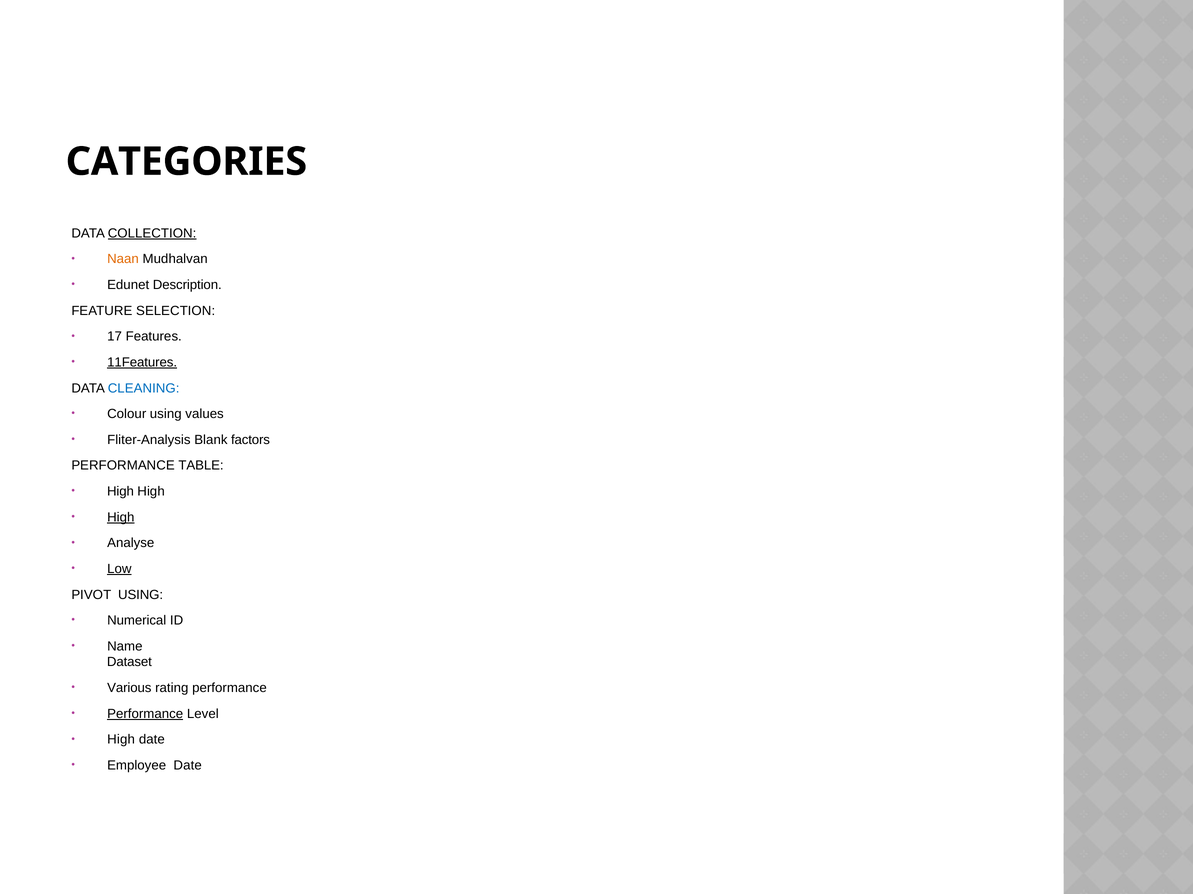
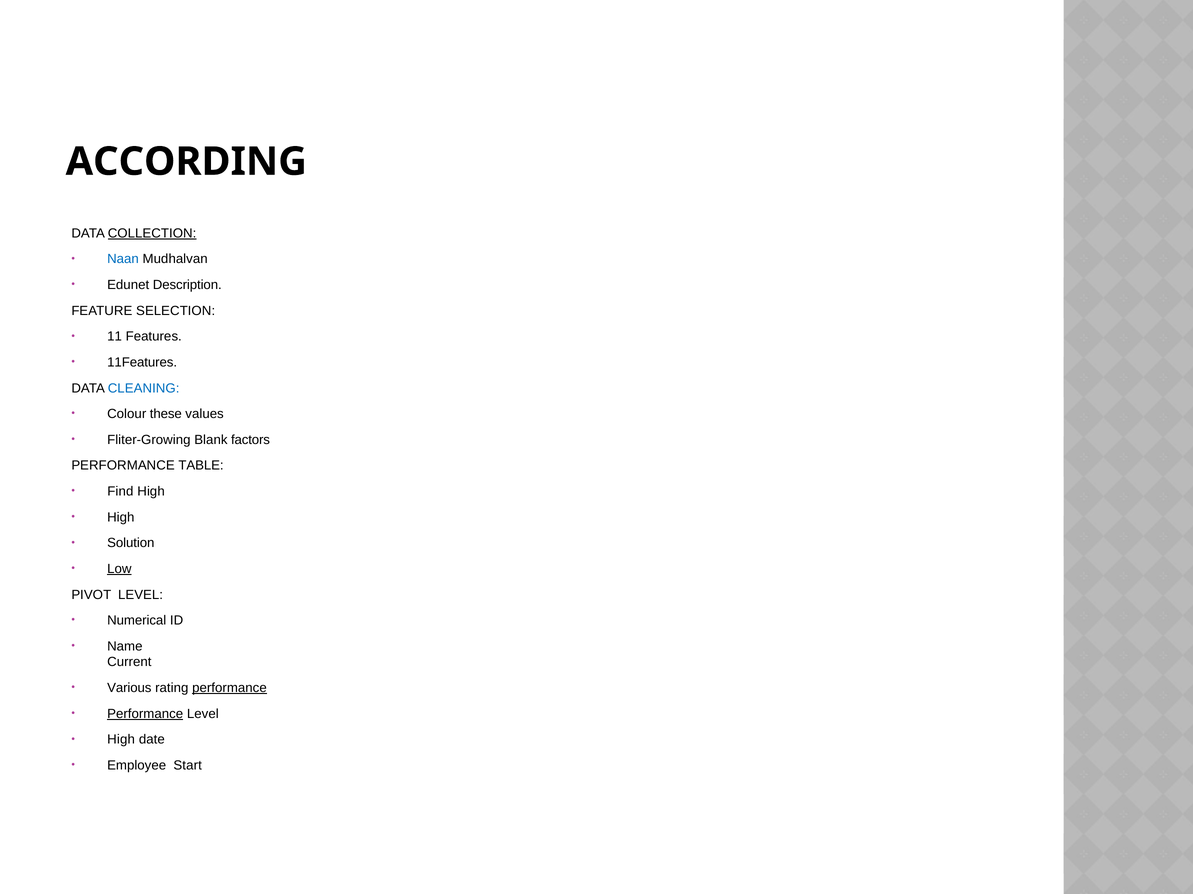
CATEGORIES: CATEGORIES -> ACCORDING
Naan colour: orange -> blue
17: 17 -> 11
11Features underline: present -> none
Colour using: using -> these
Fliter-Analysis: Fliter-Analysis -> Fliter-Growing
High at (120, 492): High -> Find
High at (121, 518) underline: present -> none
Analyse: Analyse -> Solution
PIVOT USING: USING -> LEVEL
Dataset: Dataset -> Current
performance at (229, 689) underline: none -> present
Employee Date: Date -> Start
